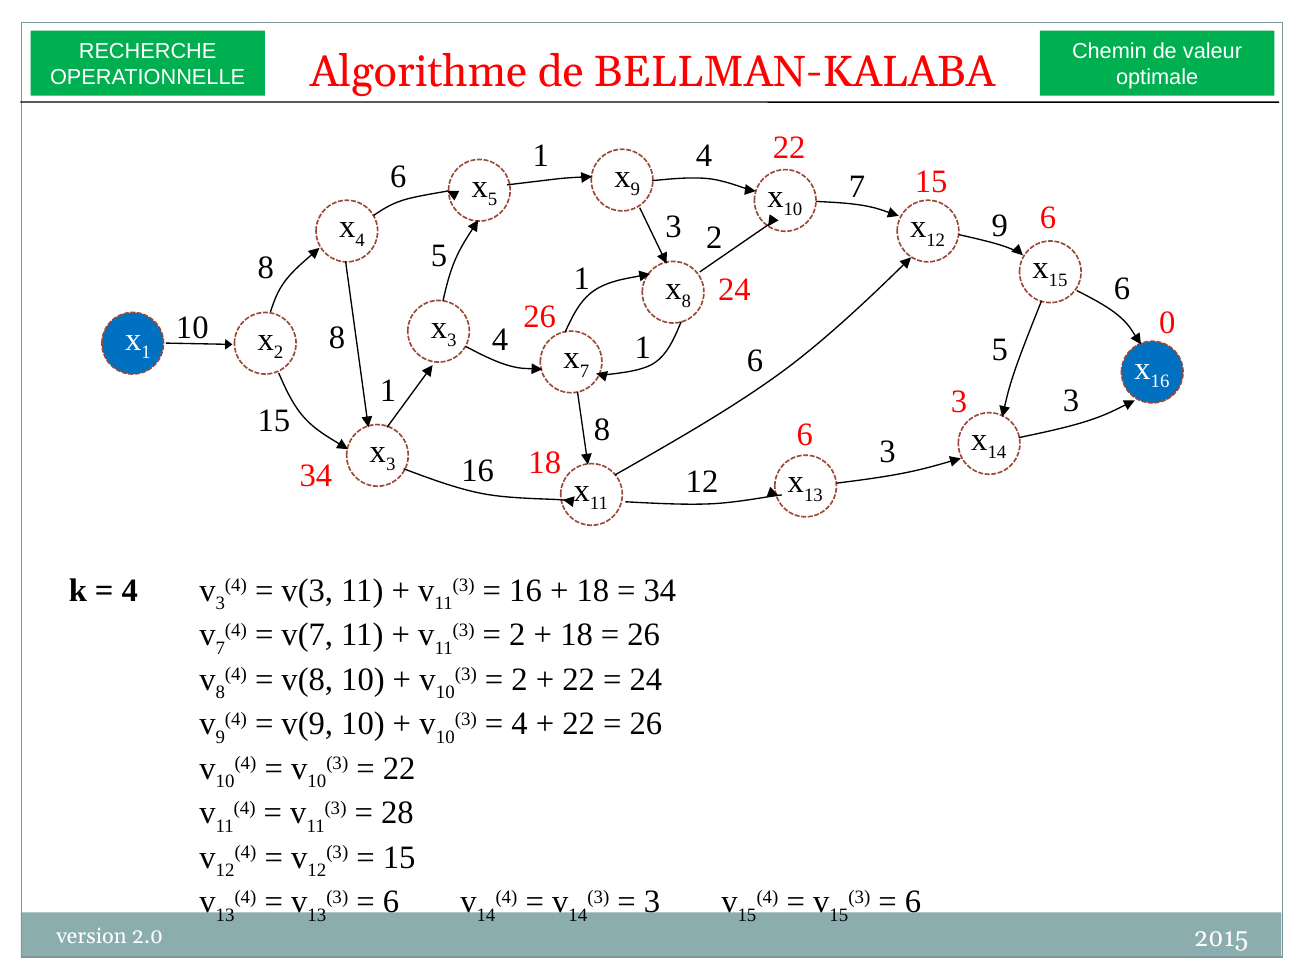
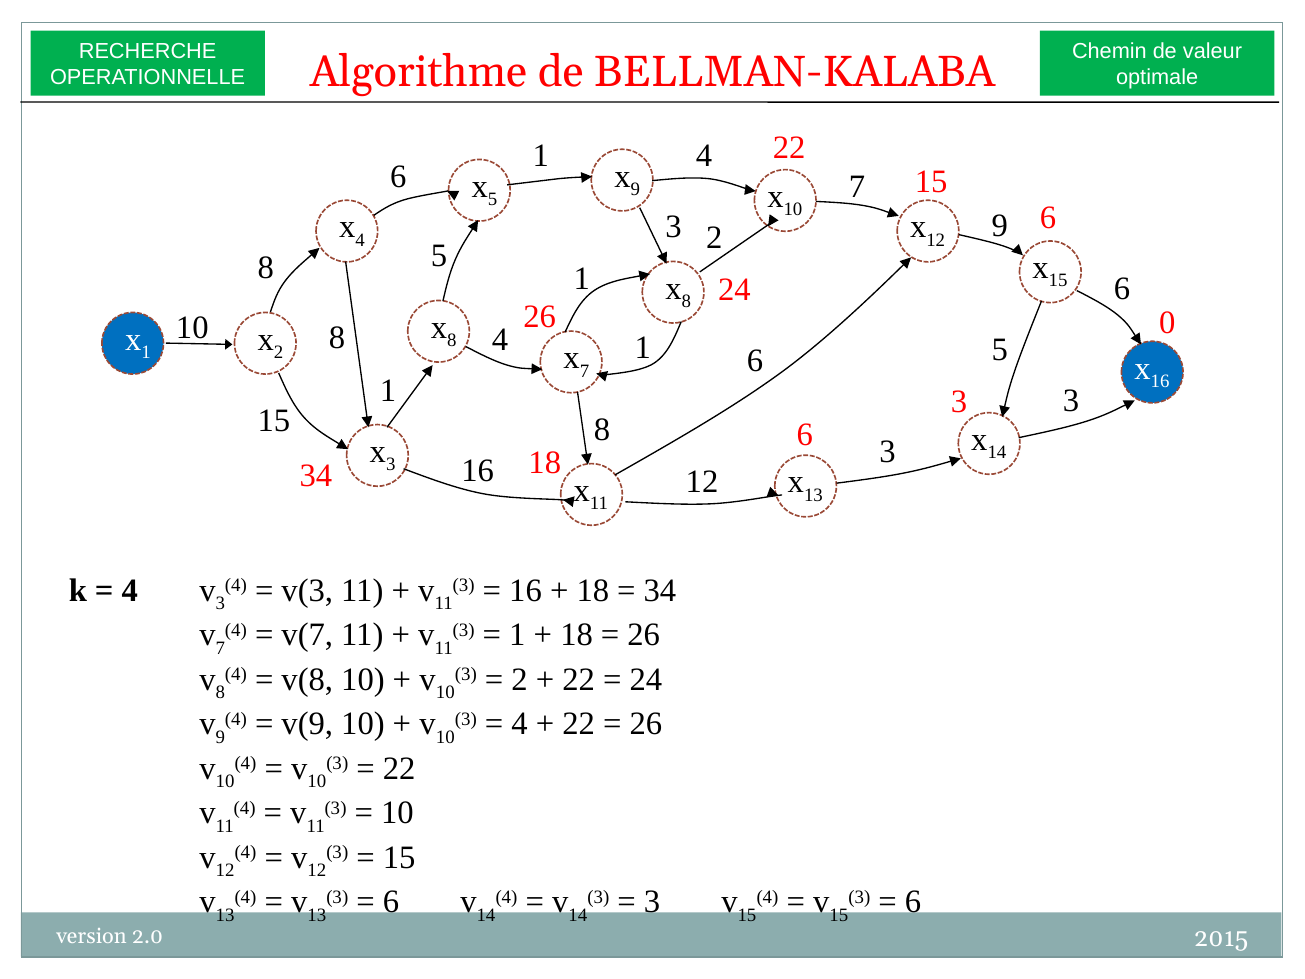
3 at (452, 340): 3 -> 8
2 at (517, 635): 2 -> 1
28 at (397, 813): 28 -> 10
